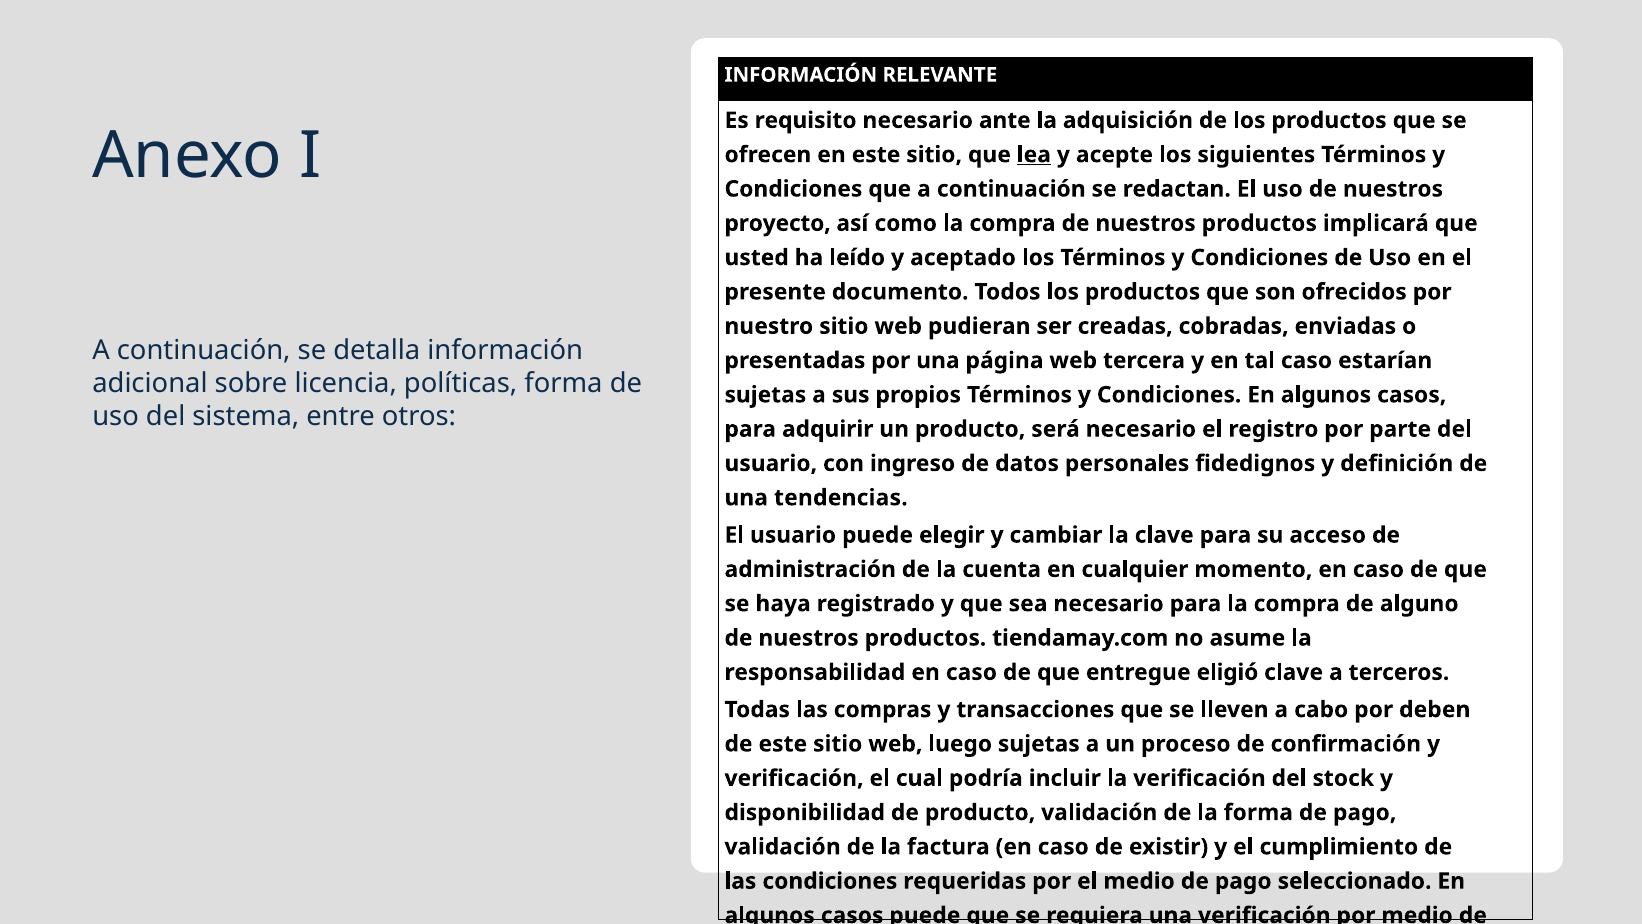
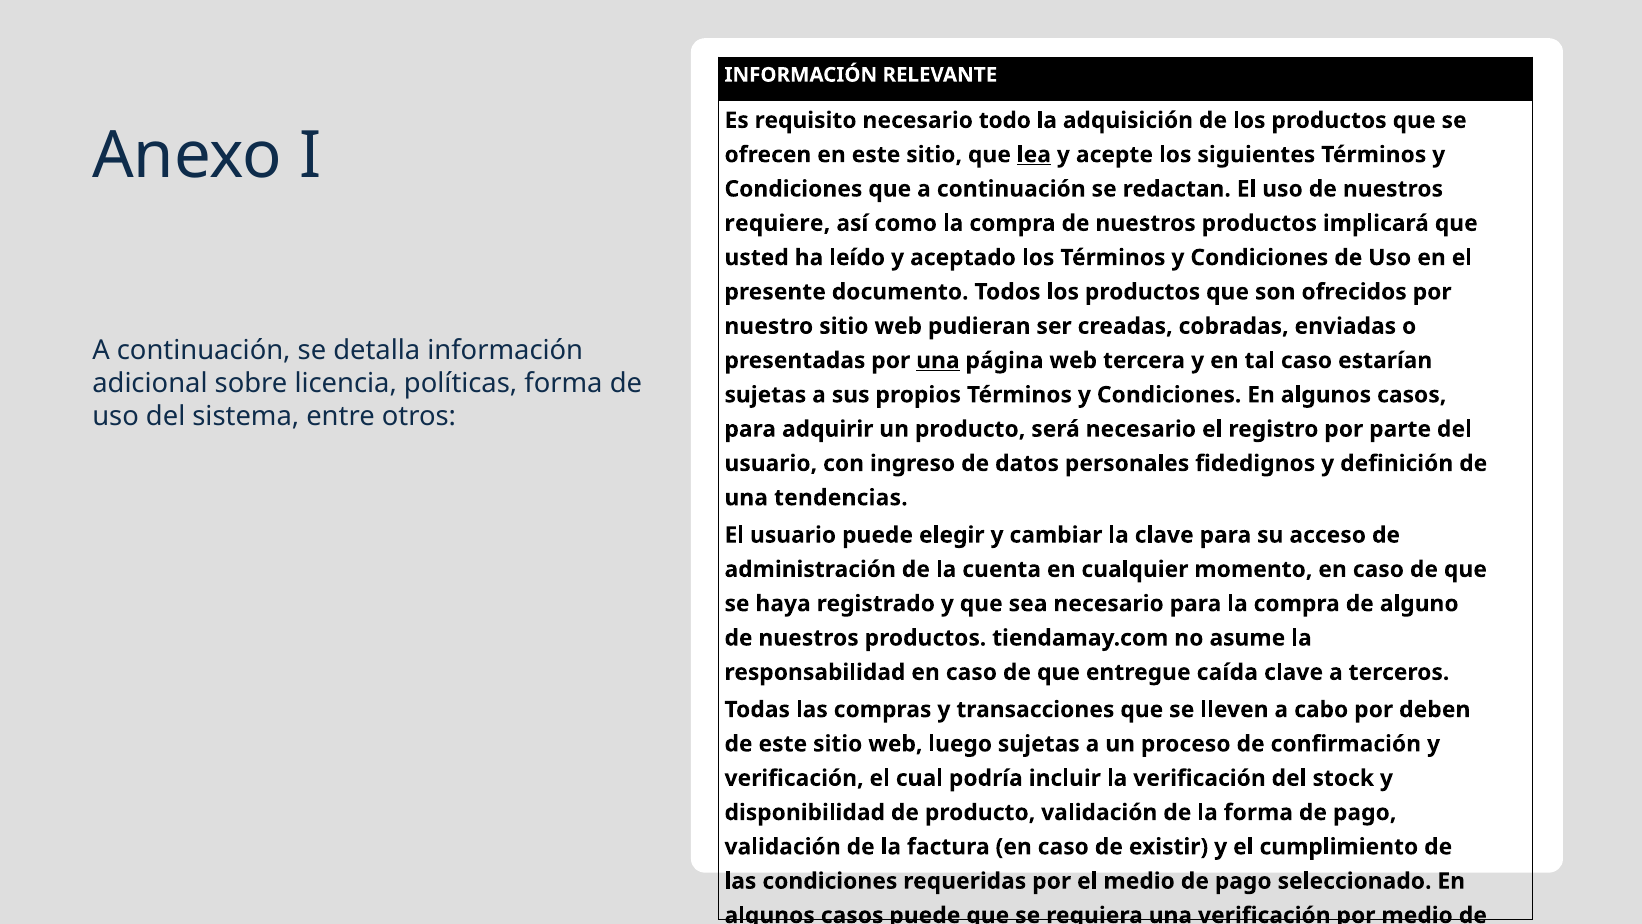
ante: ante -> todo
proyecto: proyecto -> requiere
una at (938, 360) underline: none -> present
eligió: eligió -> caída
